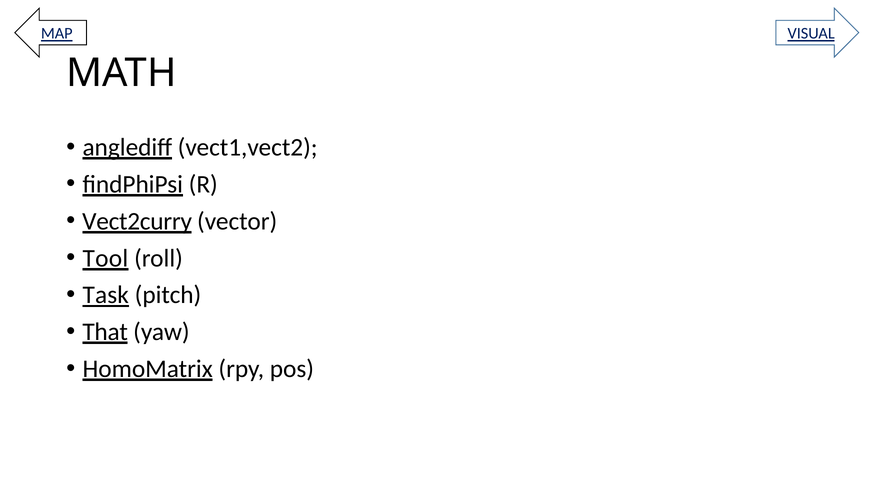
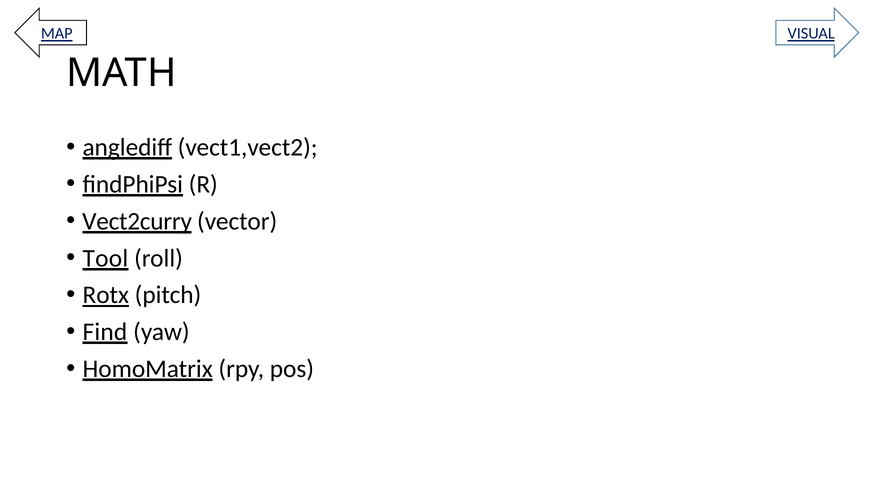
Task: Task -> Rotx
That: That -> Find
